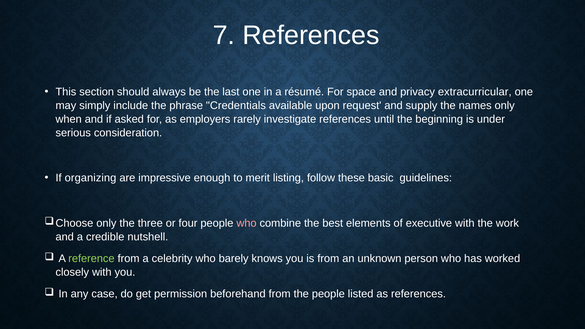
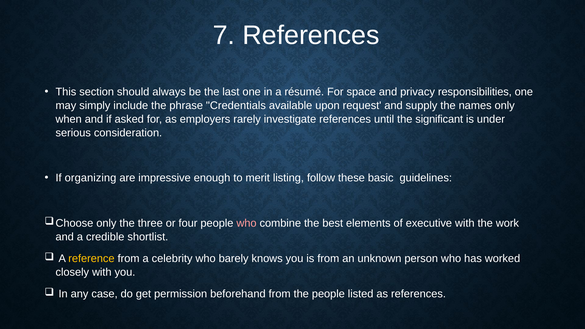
extracurricular: extracurricular -> responsibilities
beginning: beginning -> significant
nutshell: nutshell -> shortlist
reference colour: light green -> yellow
